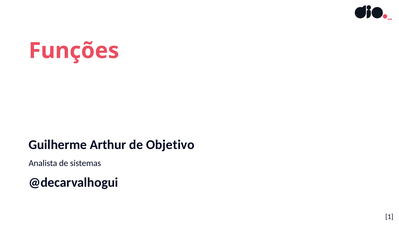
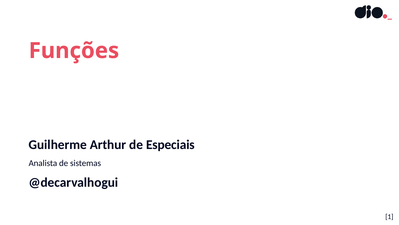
Objetivo: Objetivo -> Especiais
